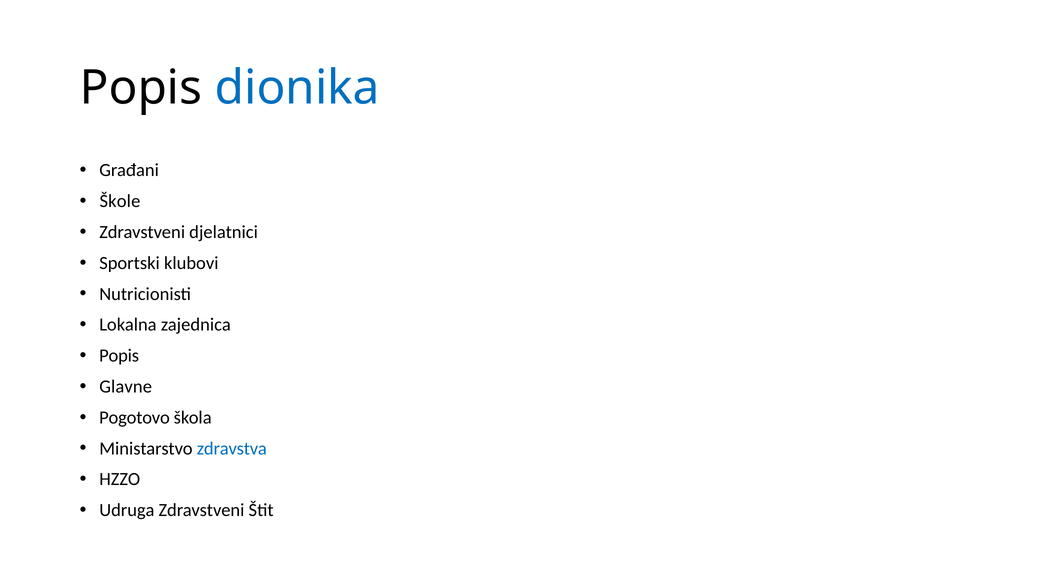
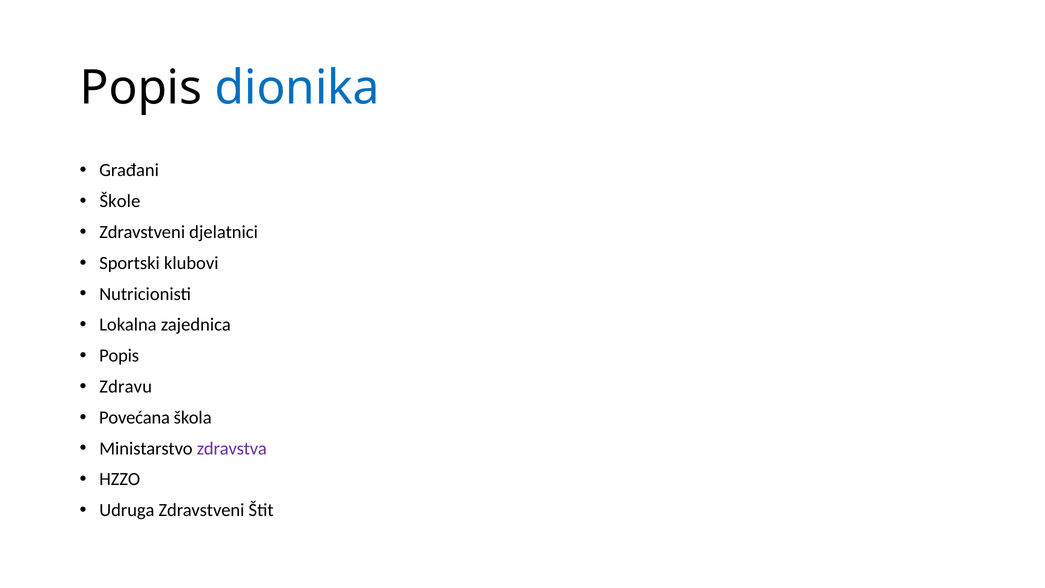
Glavne: Glavne -> Zdravu
Pogotovo: Pogotovo -> Povećana
zdravstva colour: blue -> purple
